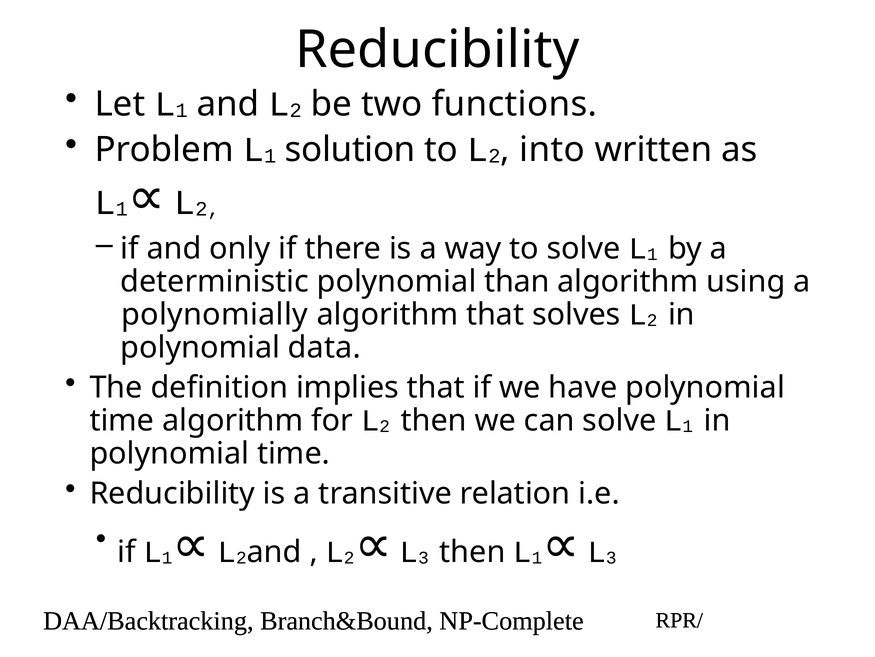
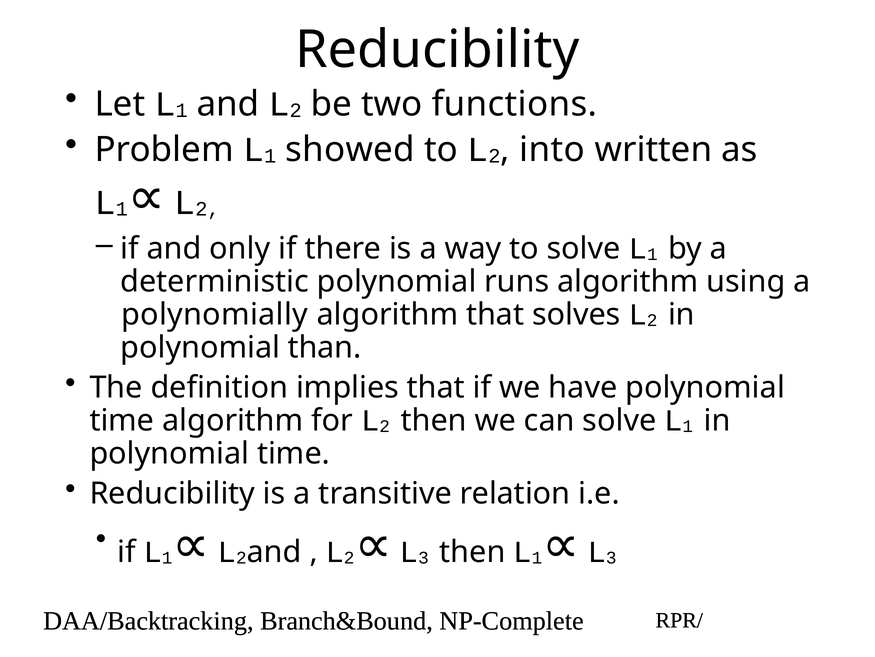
solution: solution -> showed
than: than -> runs
data: data -> than
